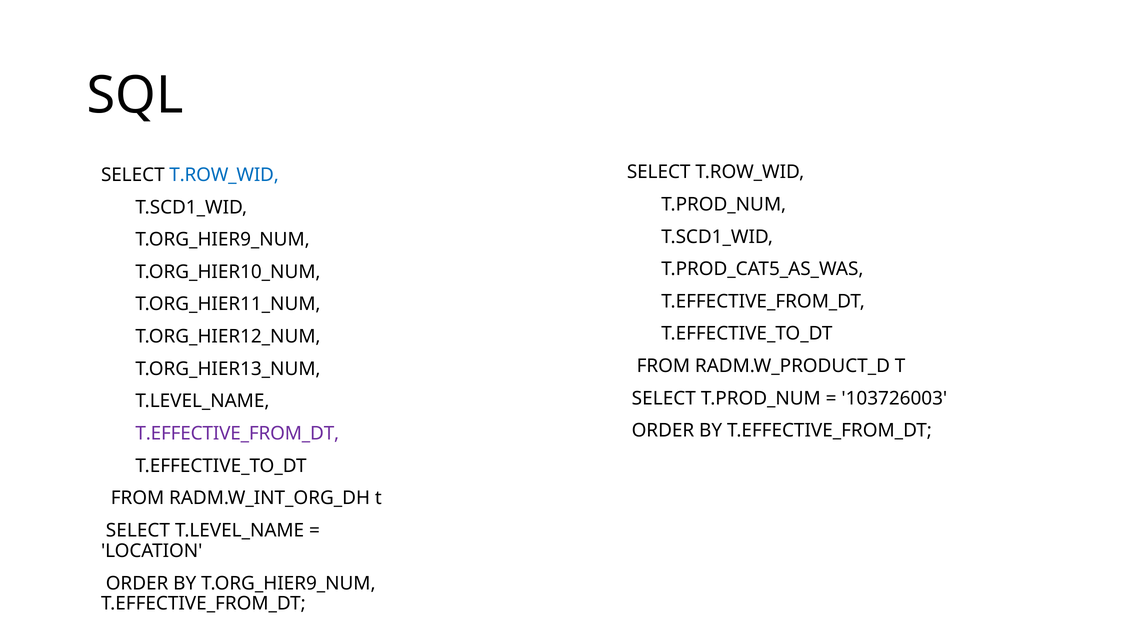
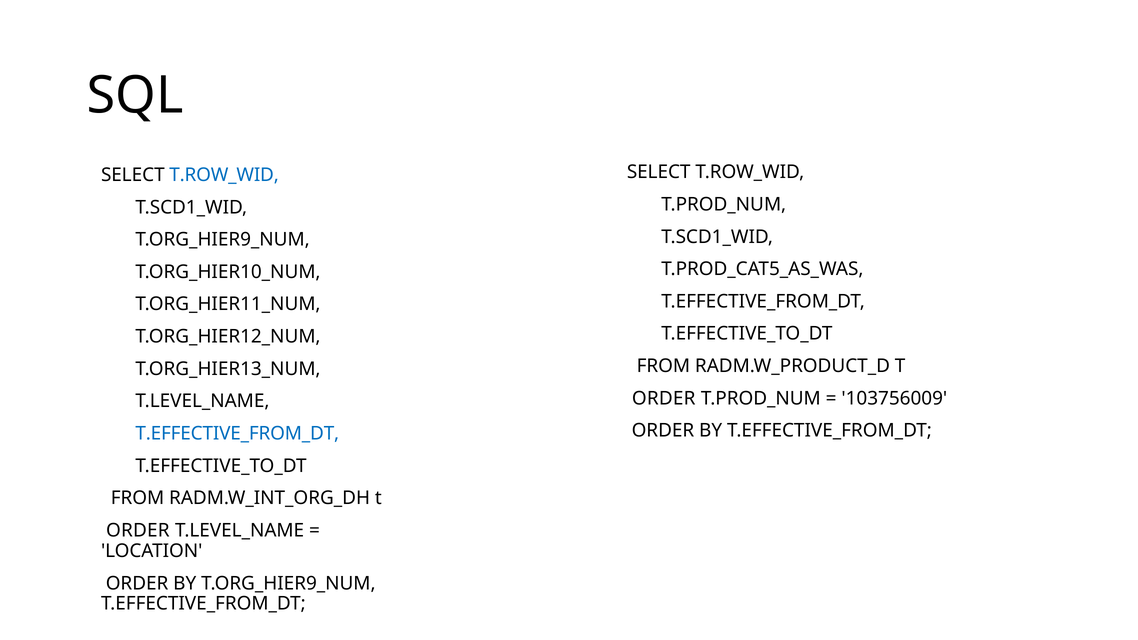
SELECT at (664, 398): SELECT -> ORDER
103726003: 103726003 -> 103756009
T.EFFECTIVE_FROM_DT at (237, 434) colour: purple -> blue
SELECT at (138, 531): SELECT -> ORDER
